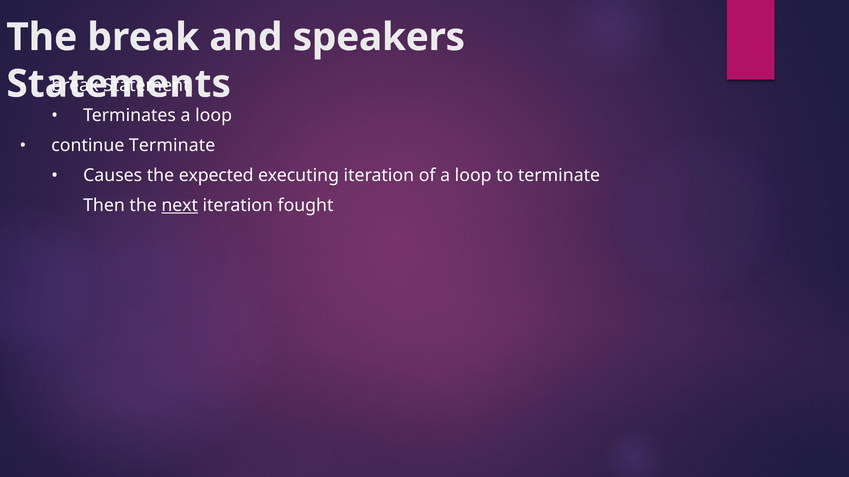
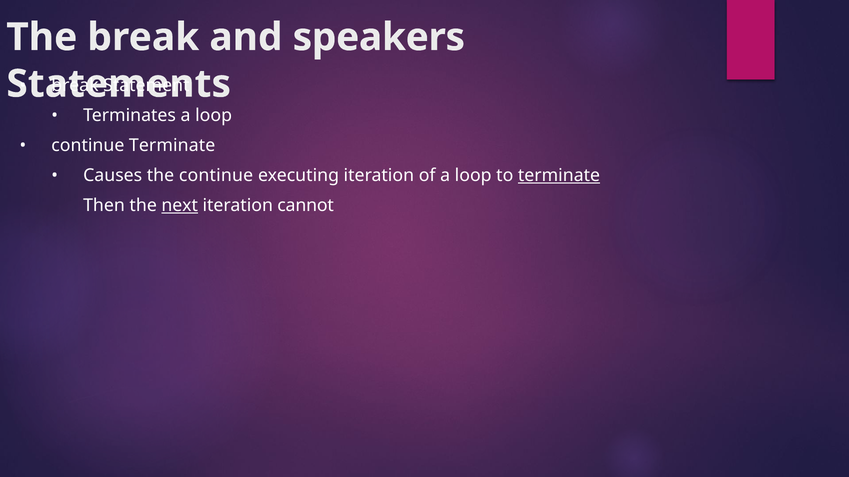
the expected: expected -> continue
terminate at (559, 176) underline: none -> present
fought: fought -> cannot
